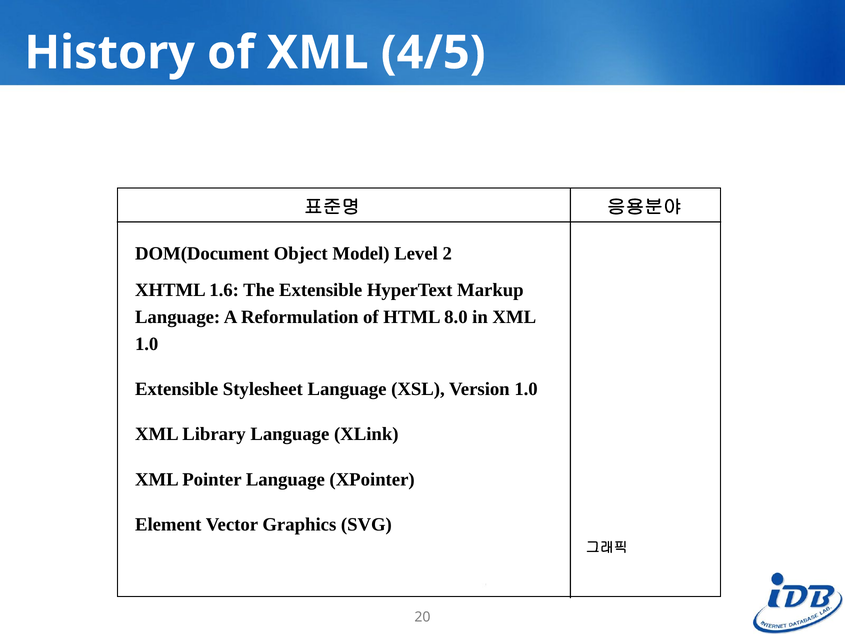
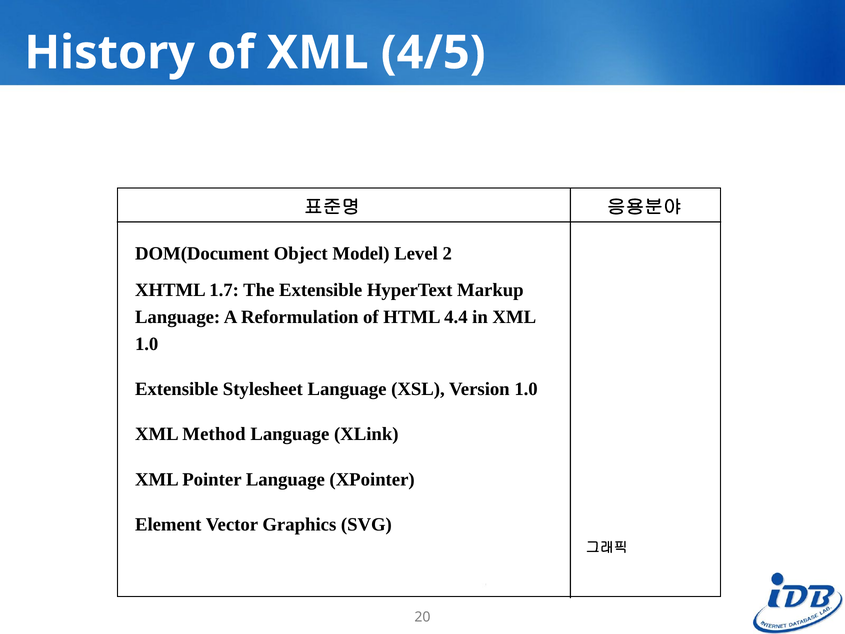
1.6: 1.6 -> 1.7
8.0: 8.0 -> 4.4
Library: Library -> Method
